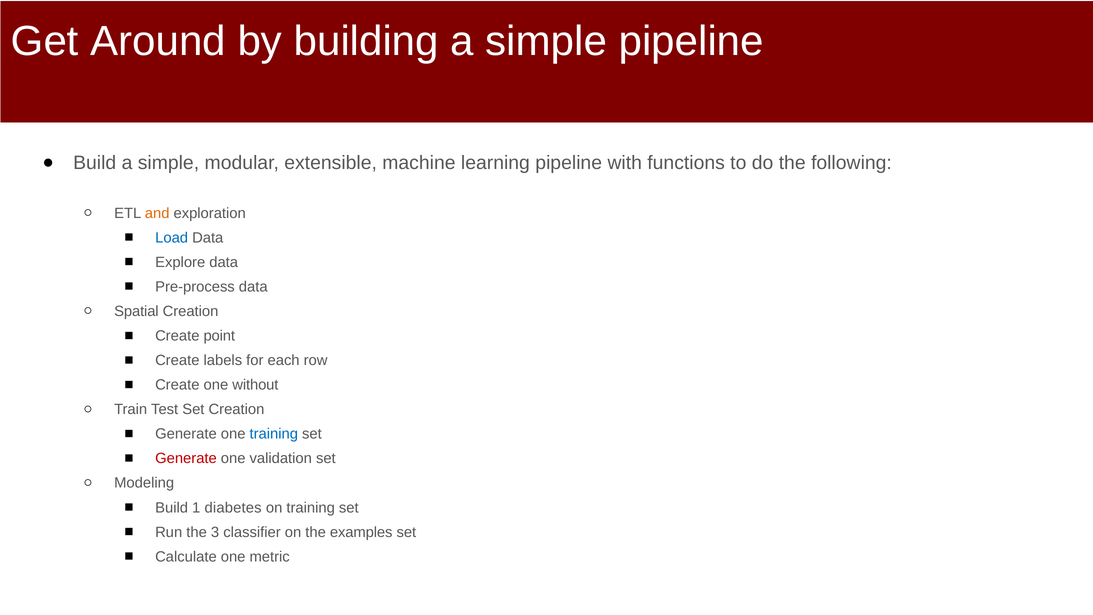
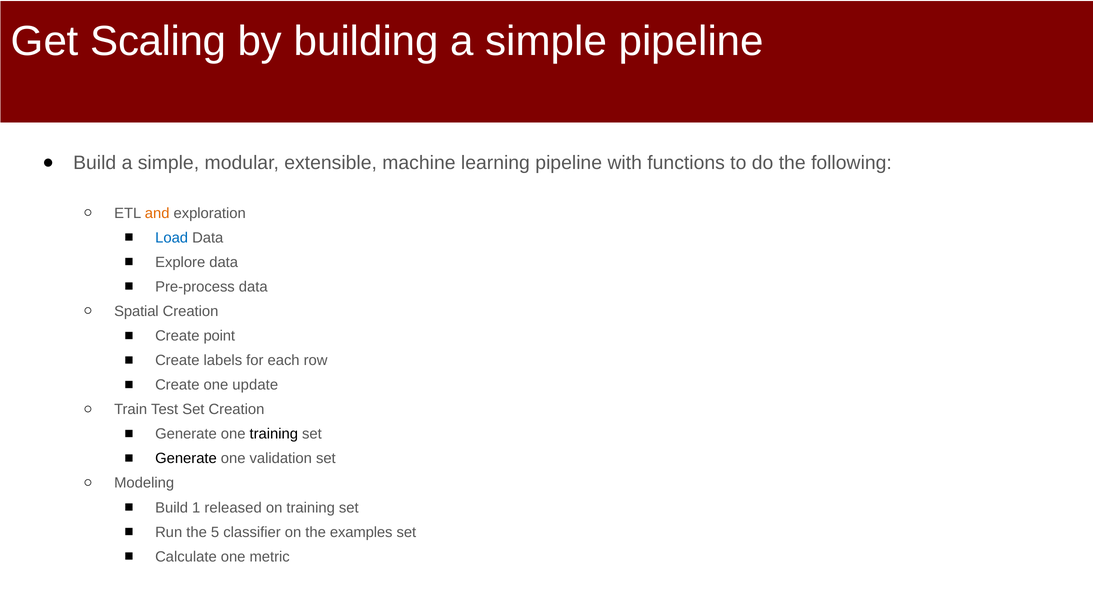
Around: Around -> Scaling
without: without -> update
training at (274, 434) colour: blue -> black
Generate at (186, 458) colour: red -> black
diabetes: diabetes -> released
3: 3 -> 5
